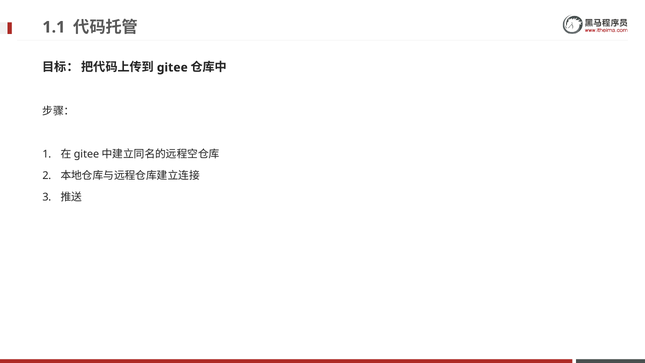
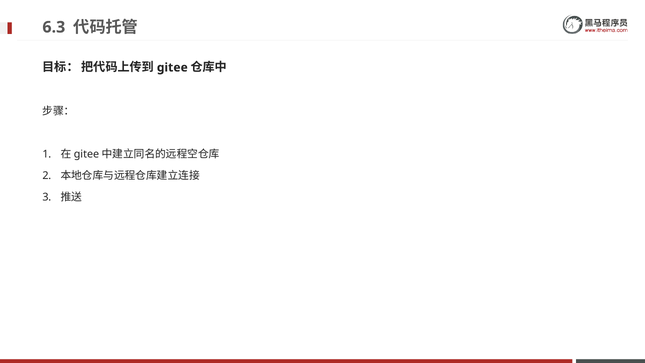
1.1: 1.1 -> 6.3
